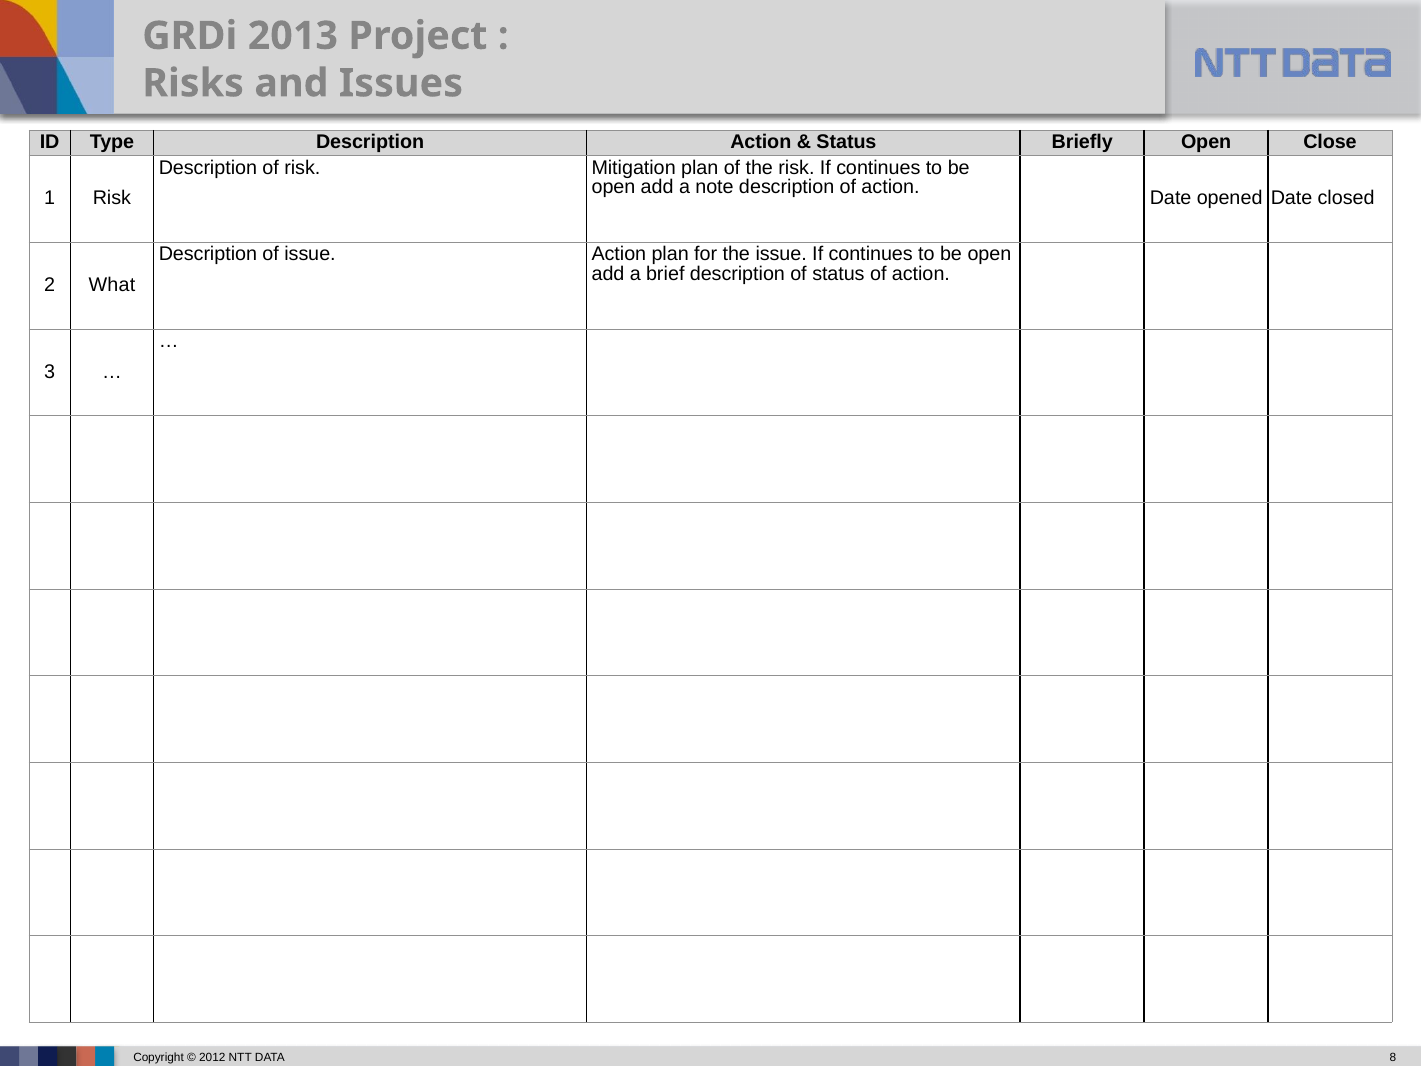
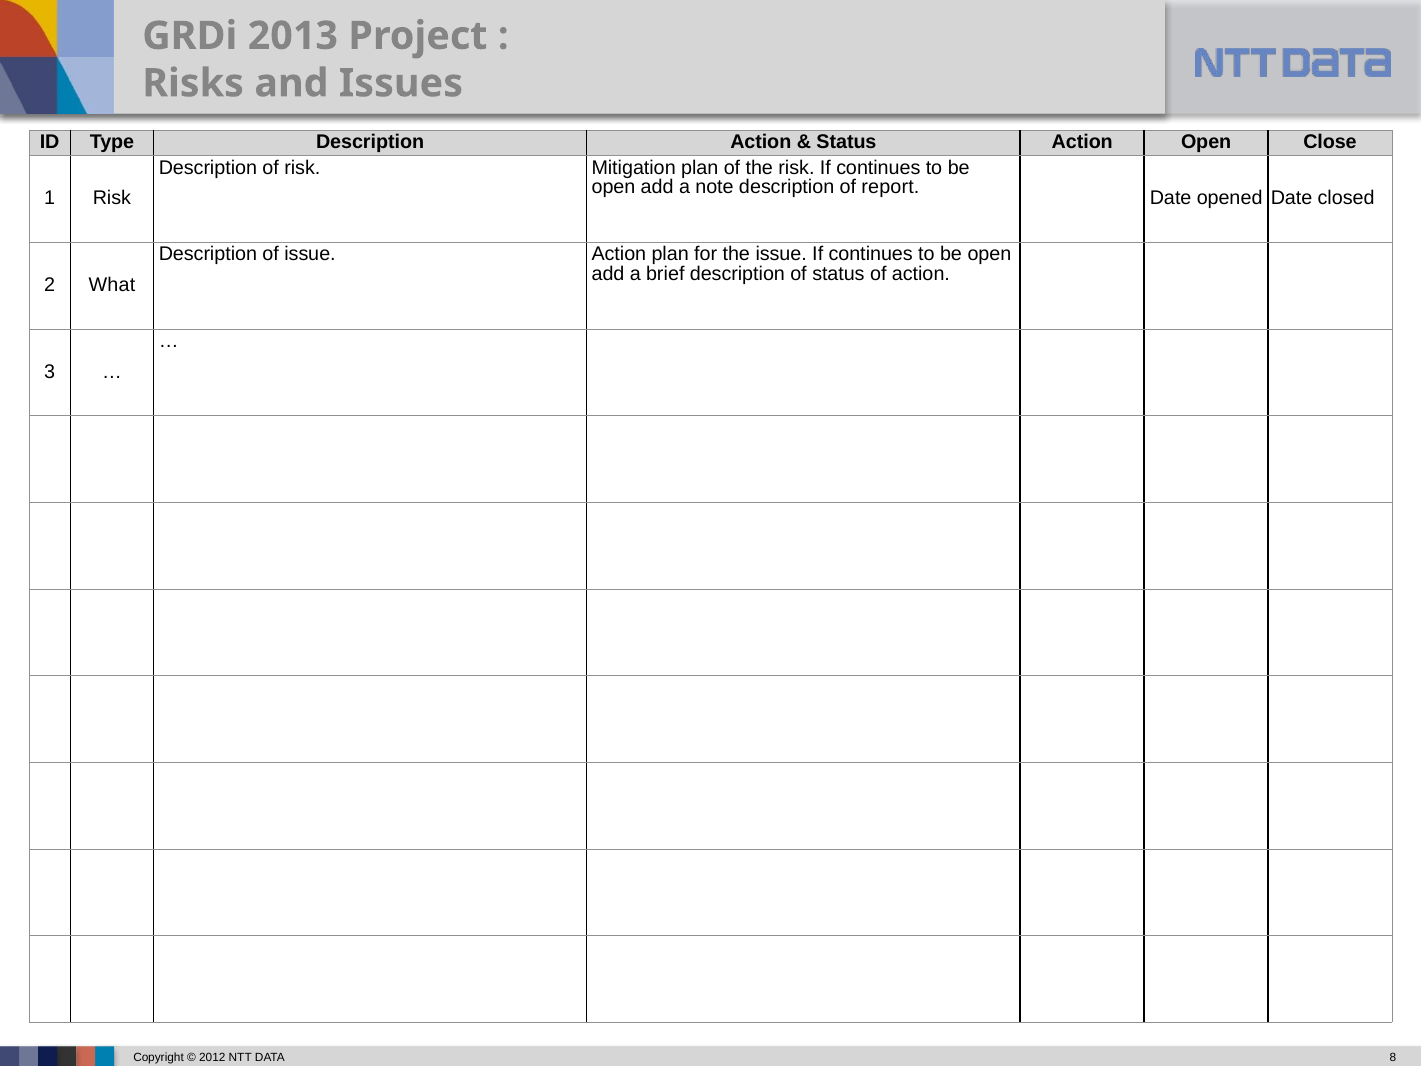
Status Briefly: Briefly -> Action
description of action: action -> report
